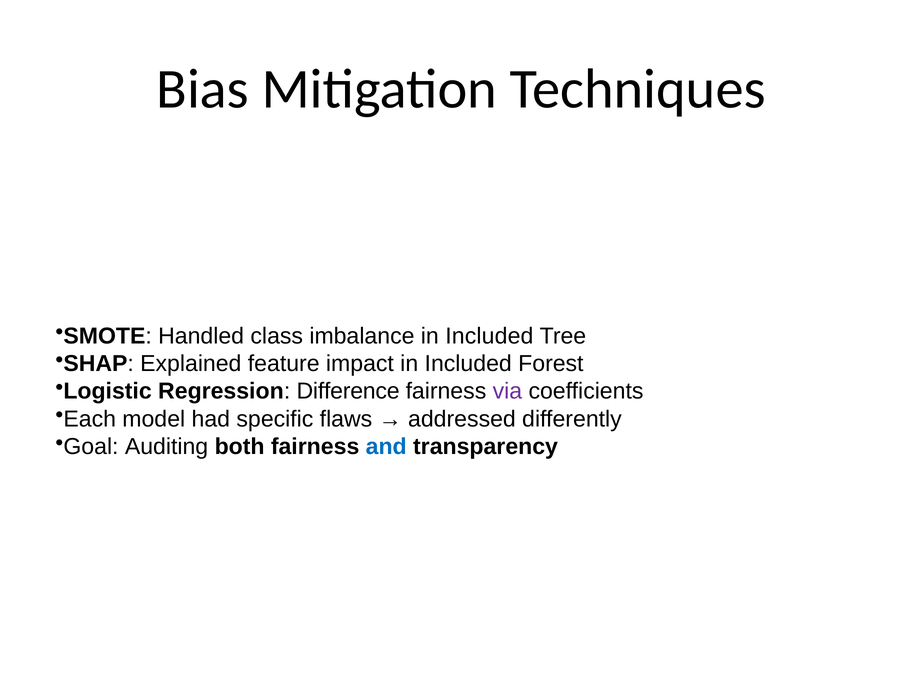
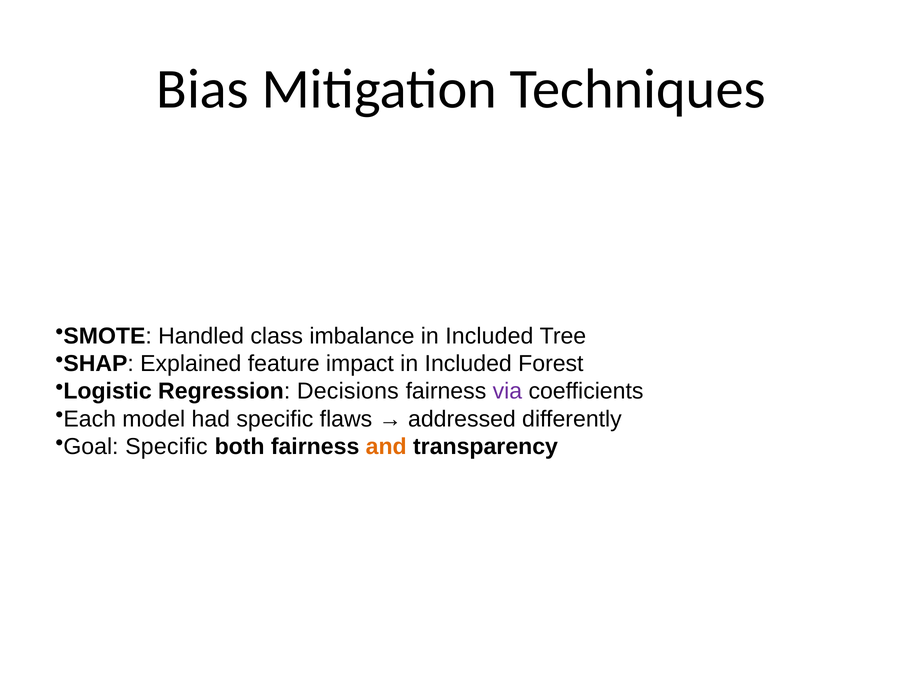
Difference: Difference -> Decisions
Goal Auditing: Auditing -> Specific
and colour: blue -> orange
